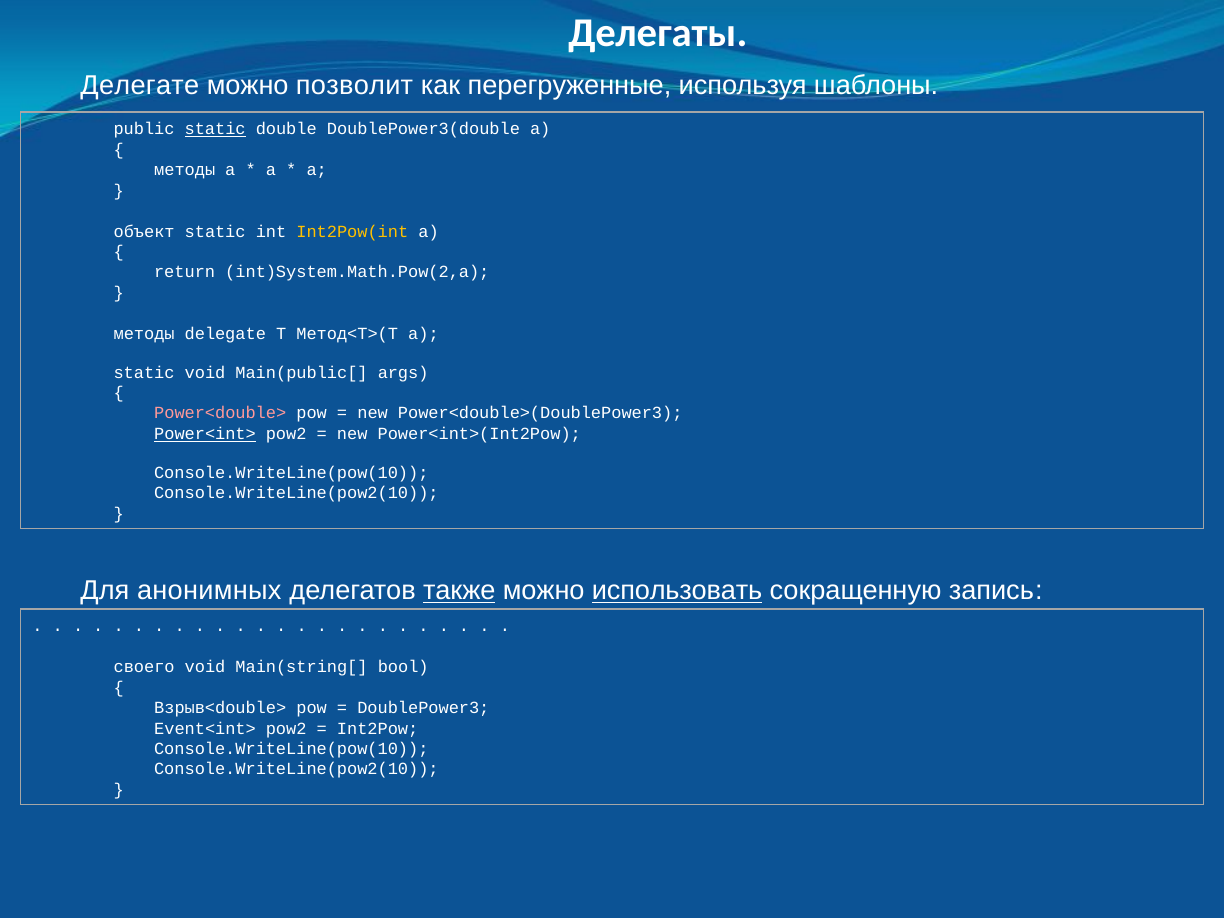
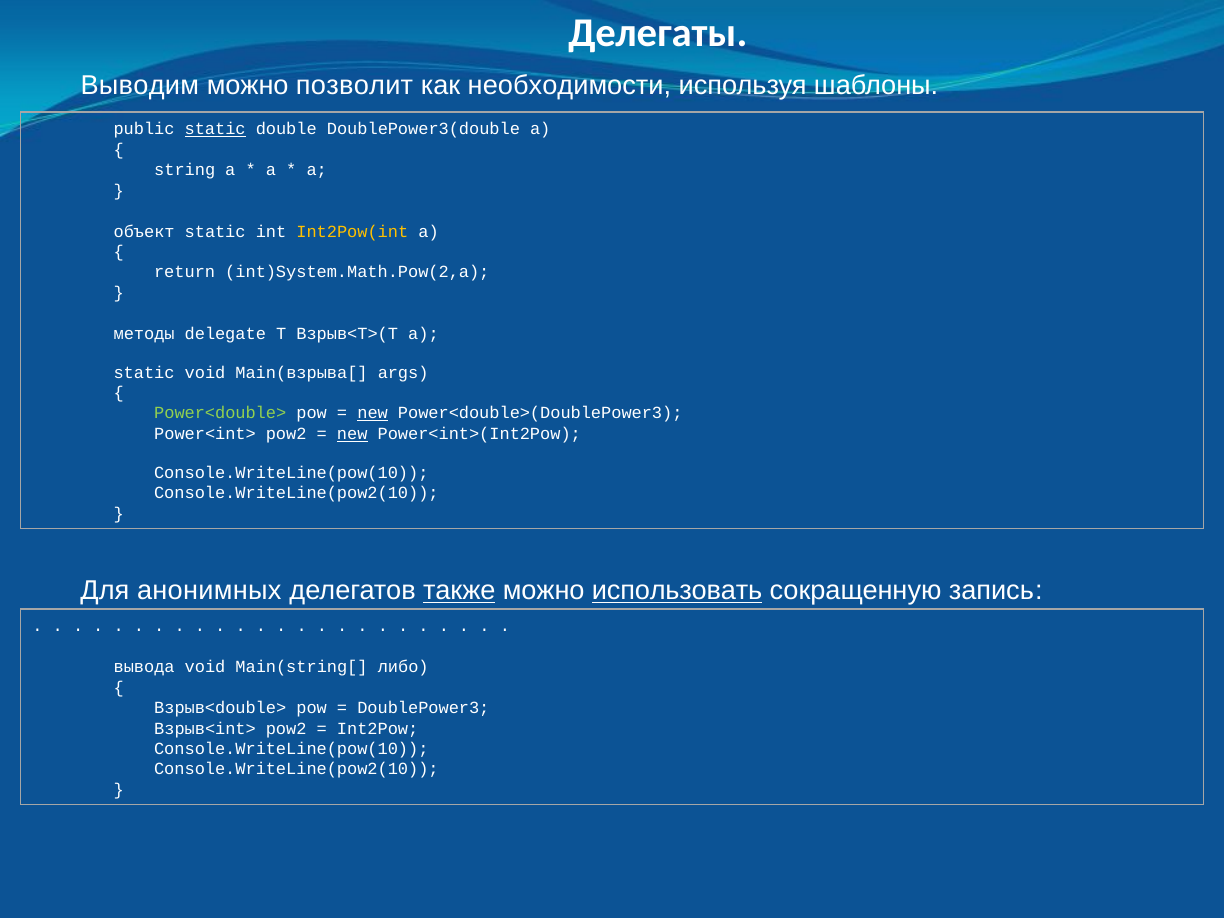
Делегате: Делегате -> Выводим
перегруженные: перегруженные -> необходимости
методы at (185, 170): методы -> string
Метод<T>(T: Метод<T>(T -> Взрыв<T>(T
Main(public[: Main(public[ -> Main(взрыва[
Power<double> colour: pink -> light green
new at (373, 413) underline: none -> present
Power<int> underline: present -> none
new at (352, 434) underline: none -> present
своего: своего -> вывода
bool: bool -> либо
Event<int>: Event<int> -> Взрыв<int>
